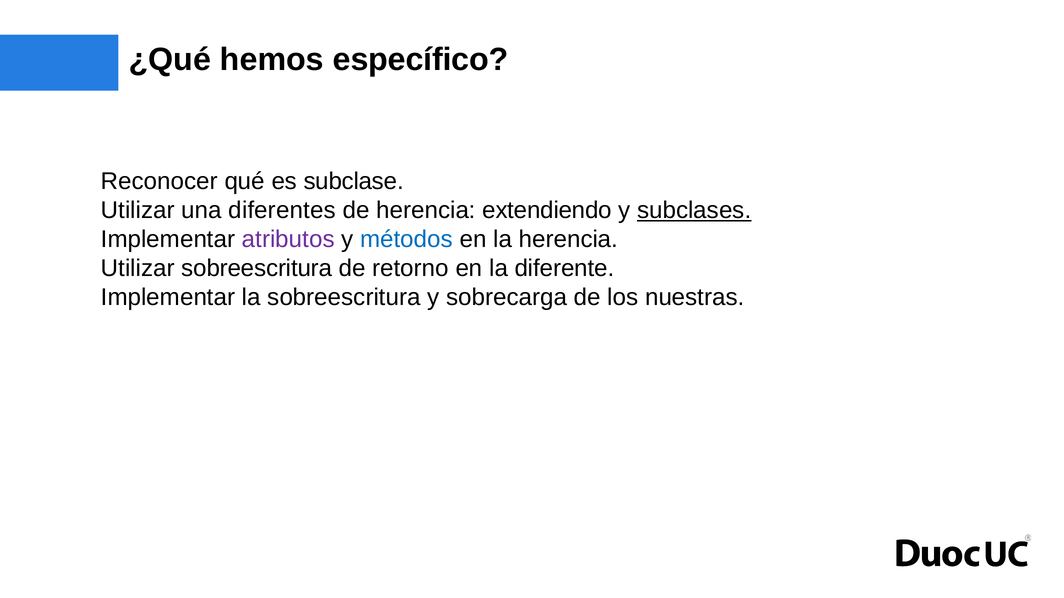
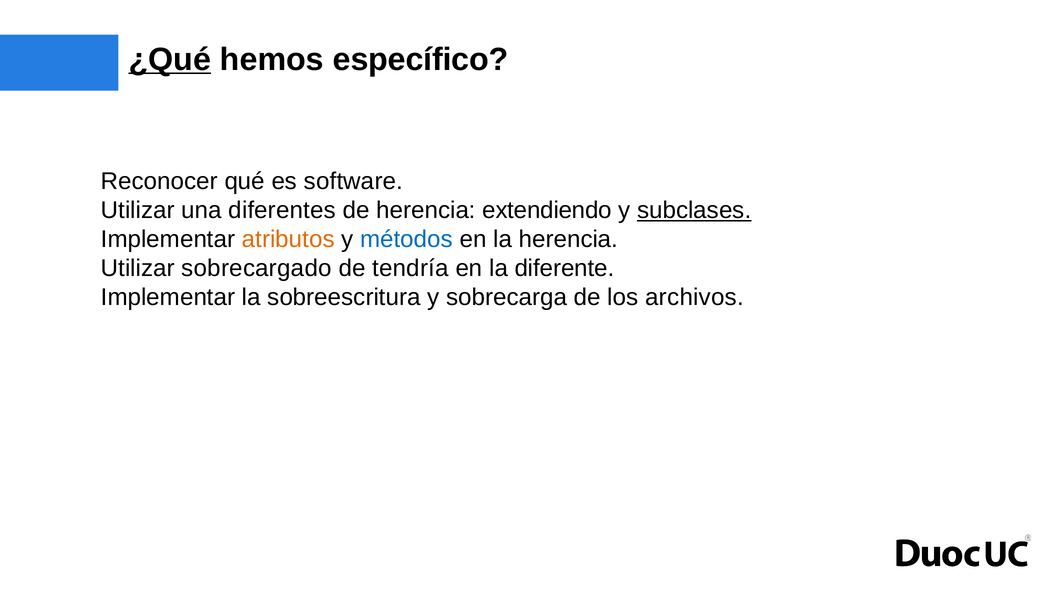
¿Qué underline: none -> present
subclase: subclase -> software
atributos colour: purple -> orange
sobreescritura at (257, 269): sobreescritura -> sobrecargado
retorno: retorno -> tendría
nuestras: nuestras -> archivos
